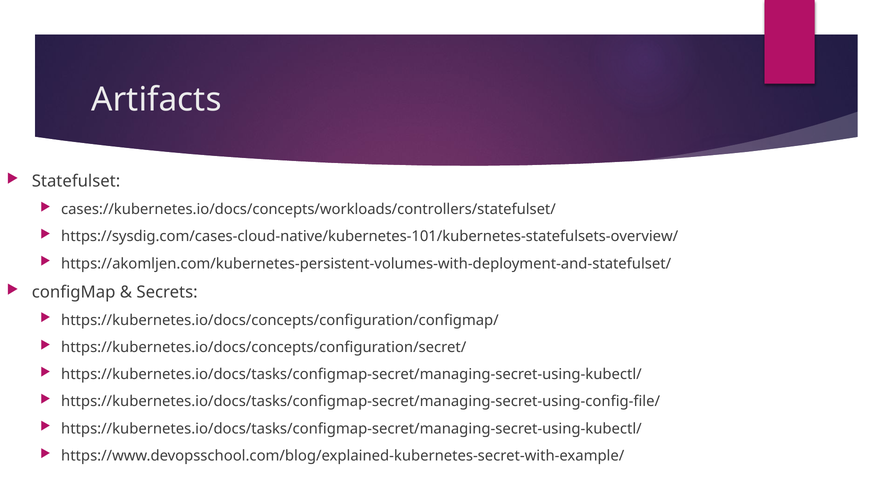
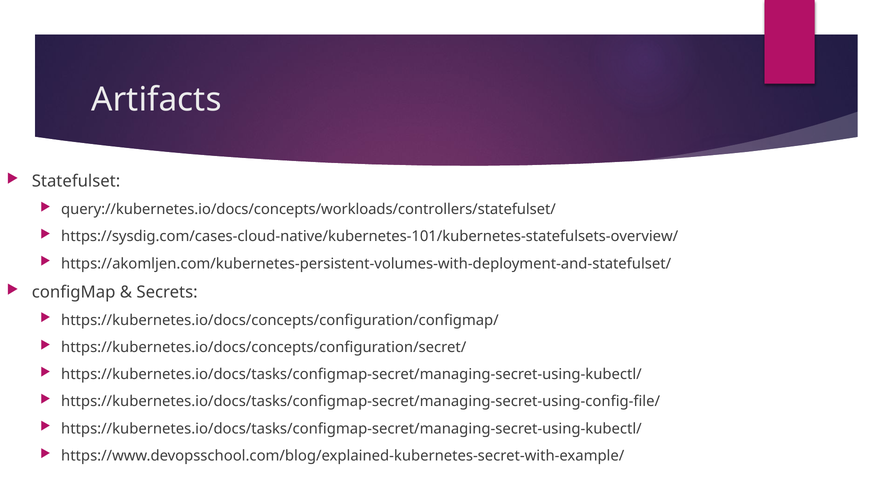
cases://kubernetes.io/docs/concepts/workloads/controllers/statefulset/: cases://kubernetes.io/docs/concepts/workloads/controllers/statefulset/ -> query://kubernetes.io/docs/concepts/workloads/controllers/statefulset/
